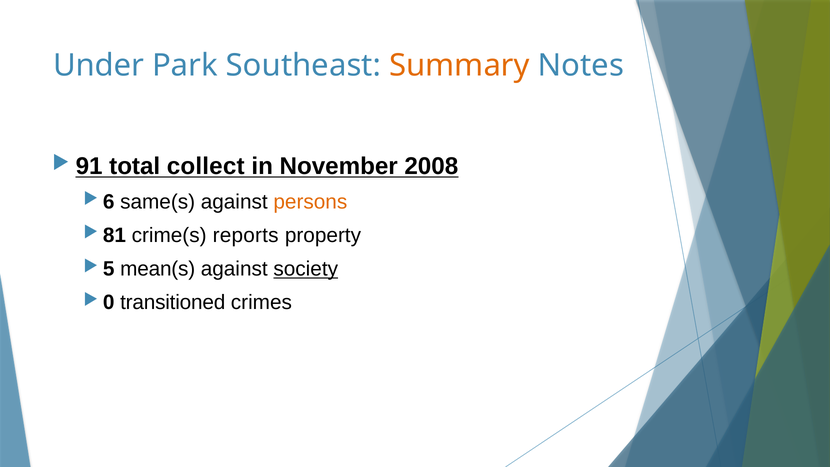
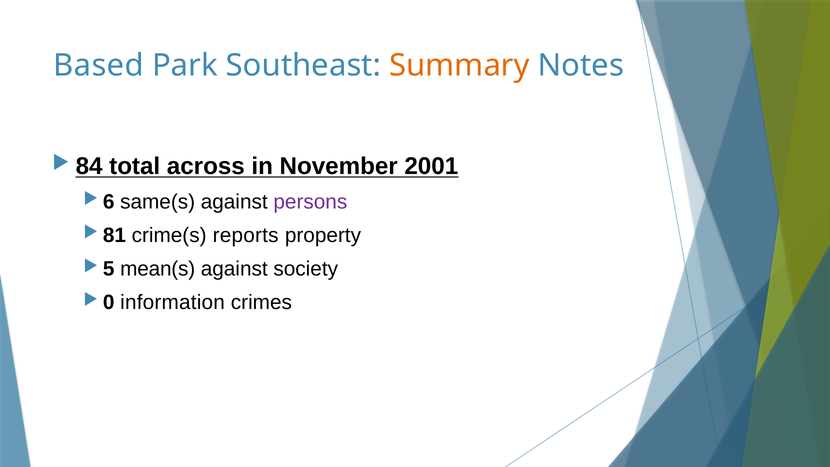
Under: Under -> Based
91: 91 -> 84
collect: collect -> across
2008: 2008 -> 2001
persons colour: orange -> purple
society underline: present -> none
transitioned: transitioned -> information
